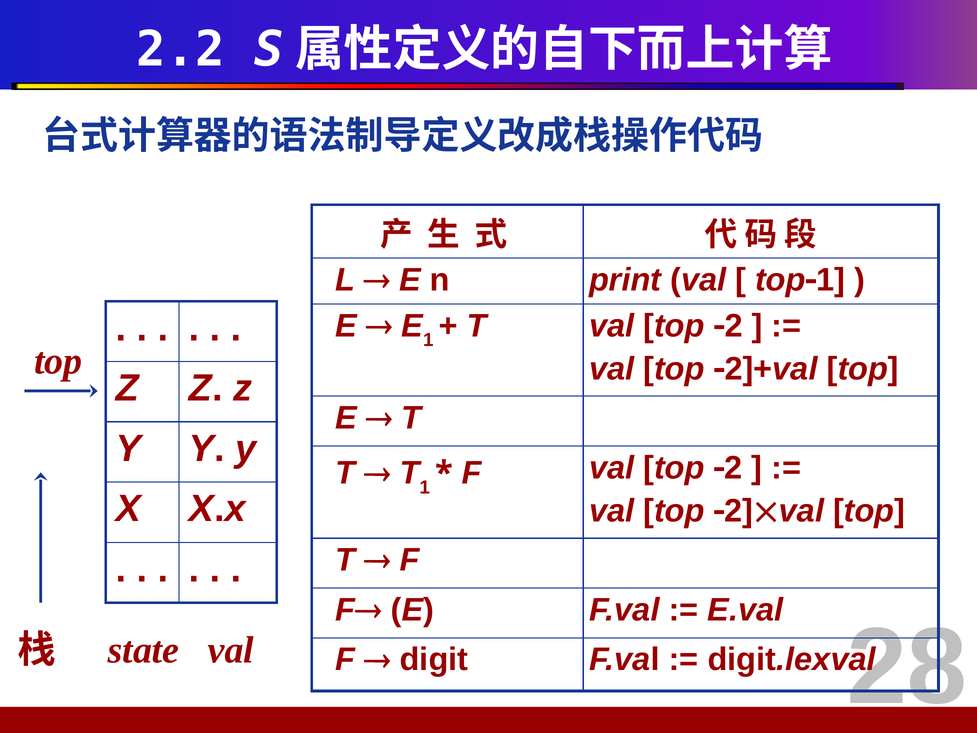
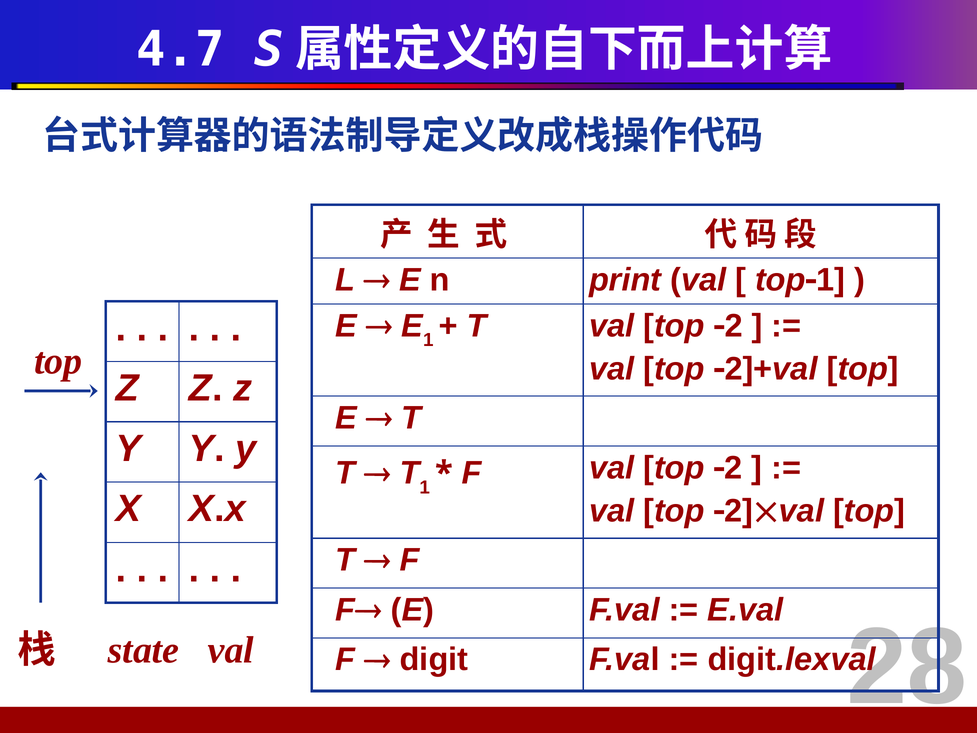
2.2: 2.2 -> 4.7
